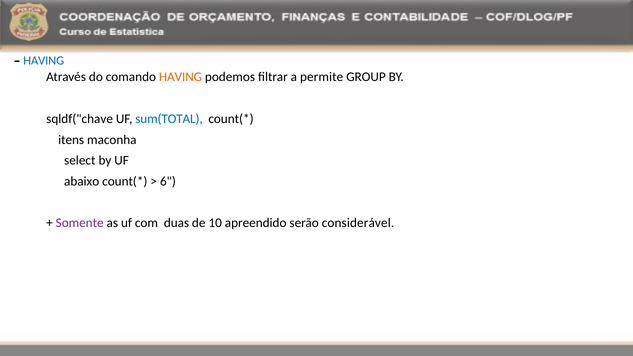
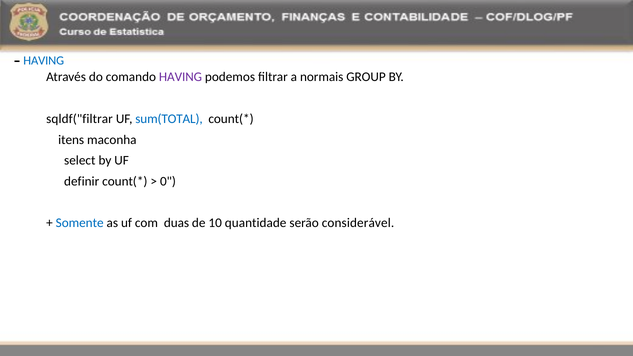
HAVING at (181, 77) colour: orange -> purple
permite: permite -> normais
sqldf("chave: sqldf("chave -> sqldf("filtrar
abaixo: abaixo -> definir
6: 6 -> 0
Somente colour: purple -> blue
apreendido: apreendido -> quantidade
